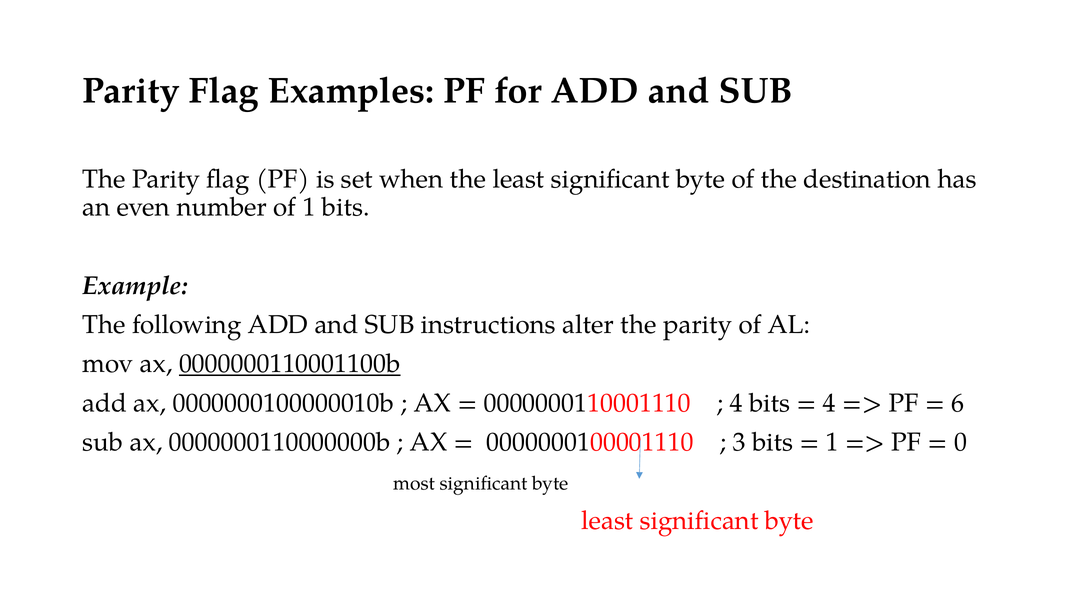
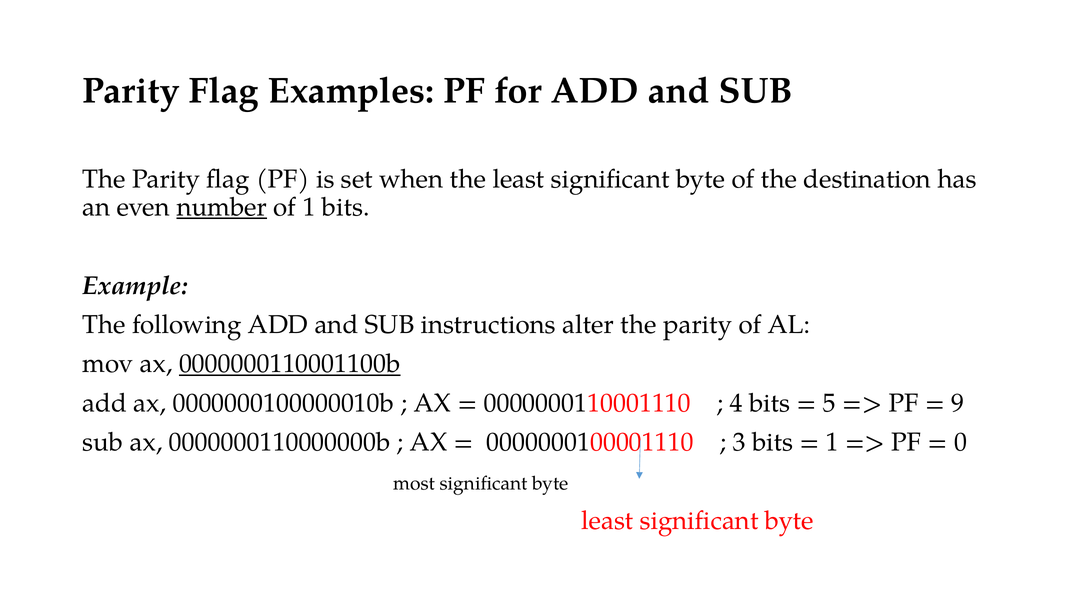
number underline: none -> present
4 at (829, 403): 4 -> 5
6: 6 -> 9
